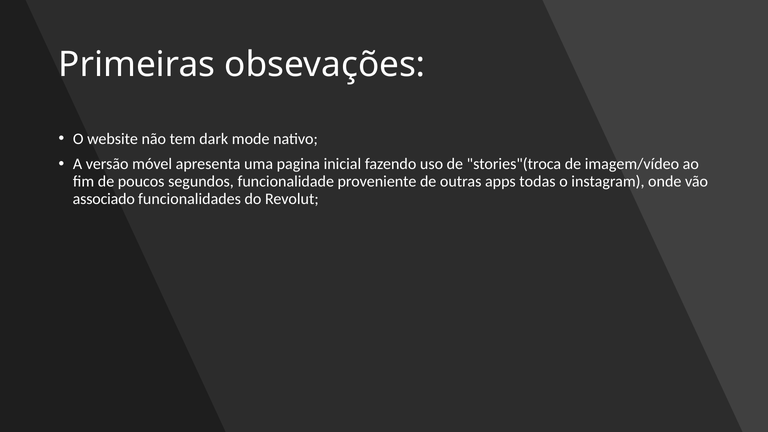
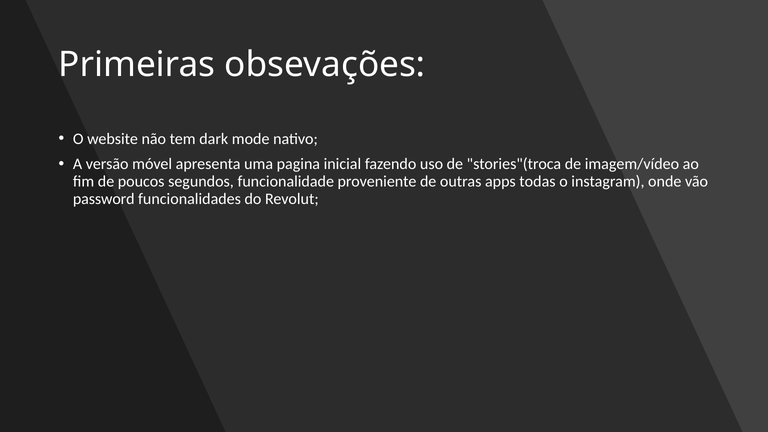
associado: associado -> password
